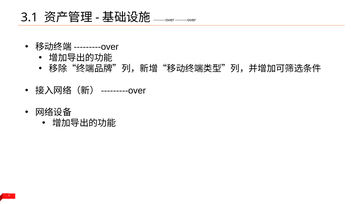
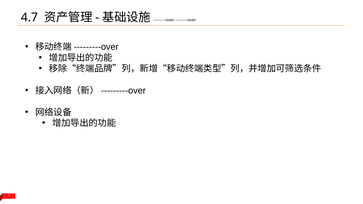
3.1: 3.1 -> 4.7
